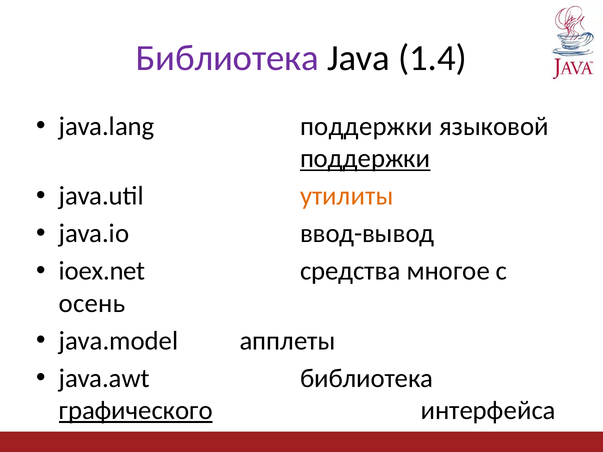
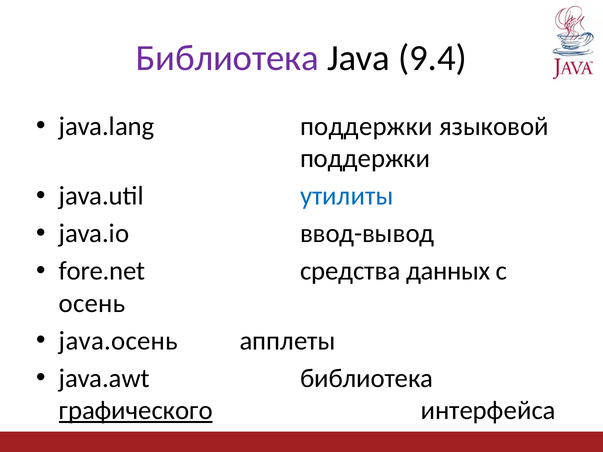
1.4: 1.4 -> 9.4
поддержки at (365, 159) underline: present -> none
утилиты colour: orange -> blue
ioex.net: ioex.net -> fore.net
многое: многое -> данных
java.model: java.model -> java.осень
